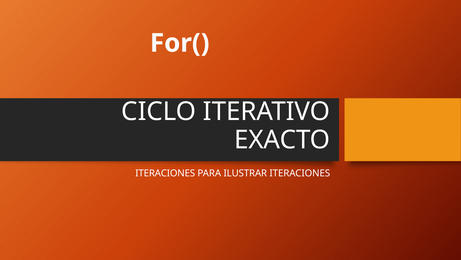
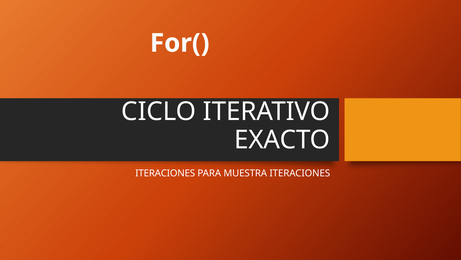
ILUSTRAR: ILUSTRAR -> MUESTRA
